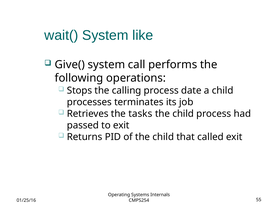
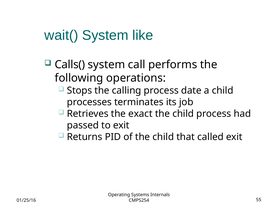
Give(: Give( -> Calls(
tasks: tasks -> exact
